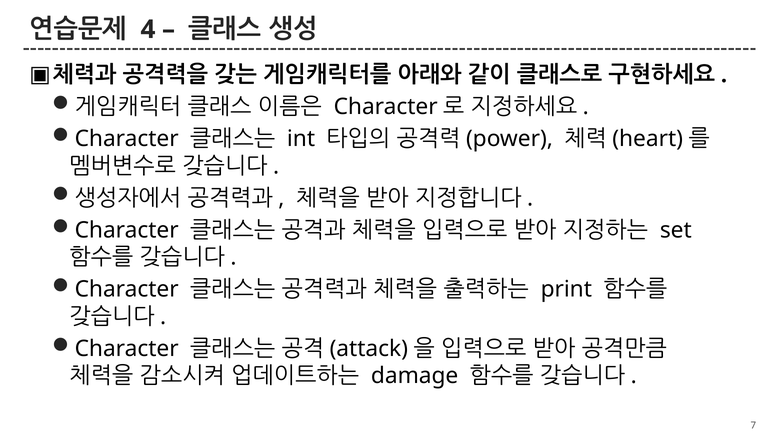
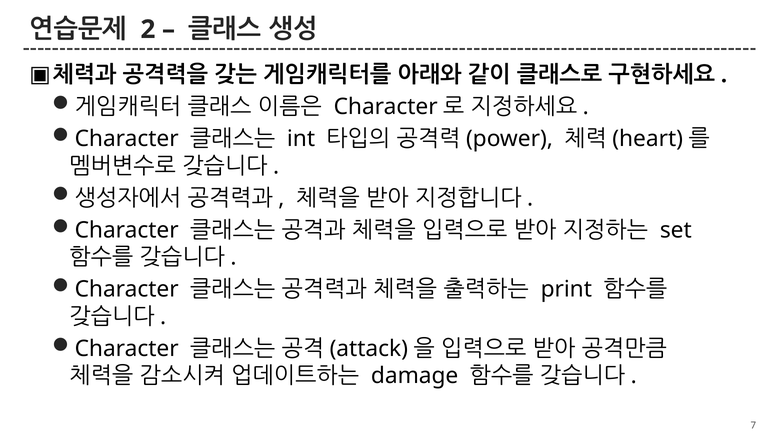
4: 4 -> 2
